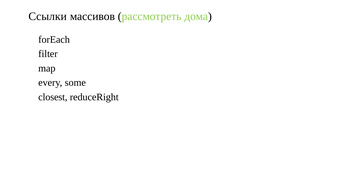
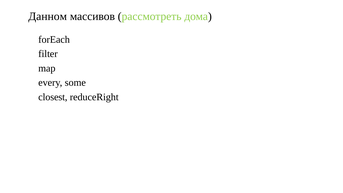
Ссылки: Ссылки -> Данном
